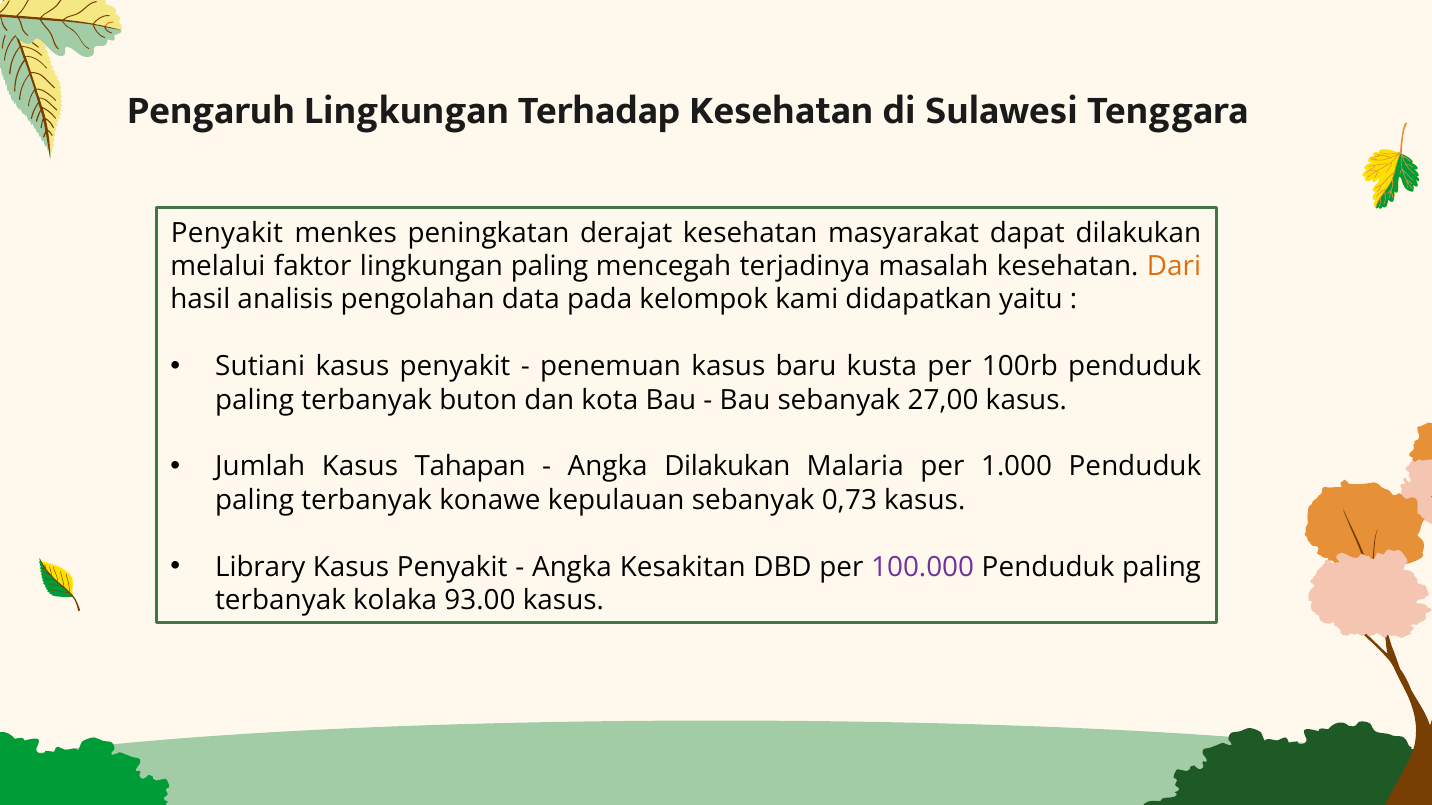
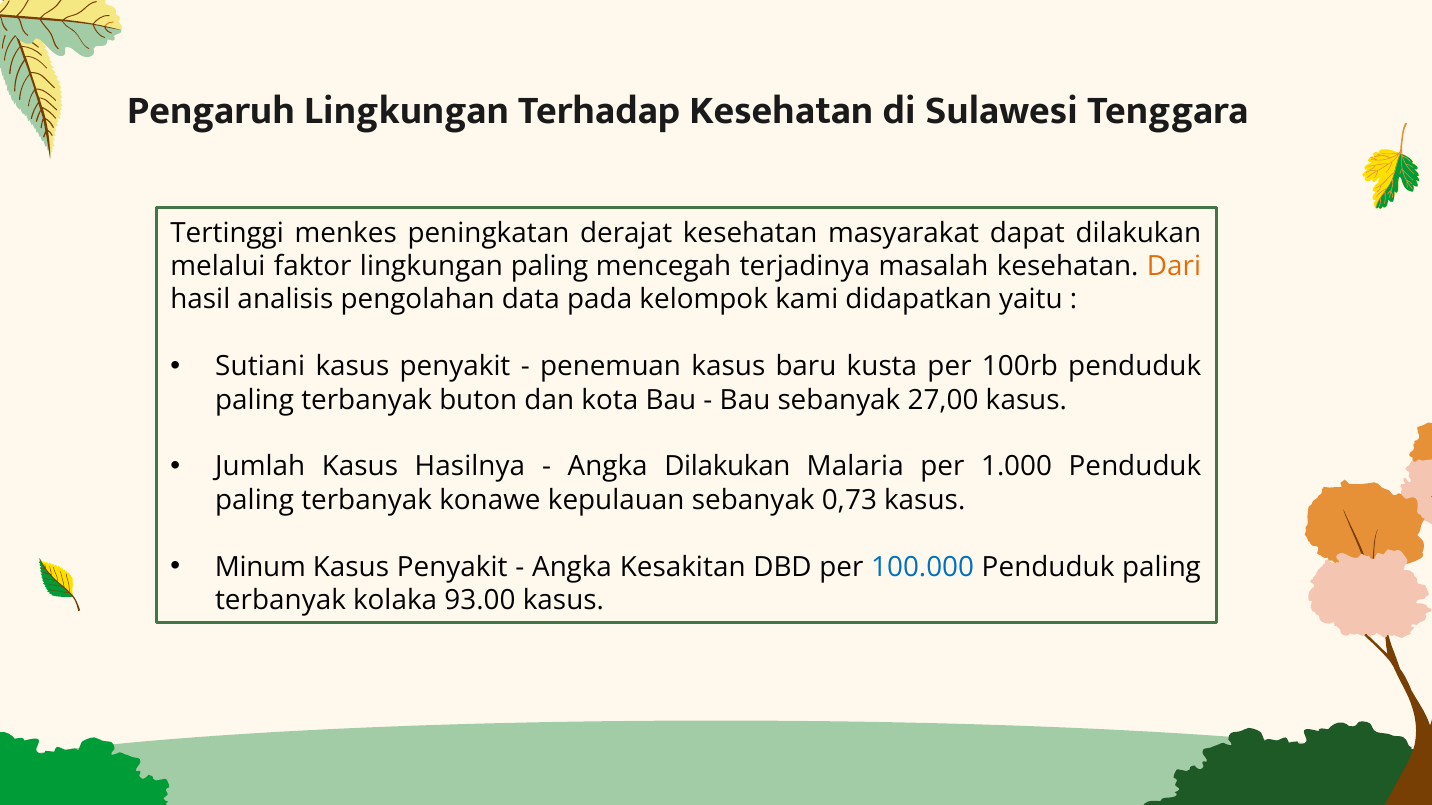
Penyakit at (227, 233): Penyakit -> Tertinggi
Tahapan: Tahapan -> Hasilnya
Library: Library -> Minum
100.000 colour: purple -> blue
